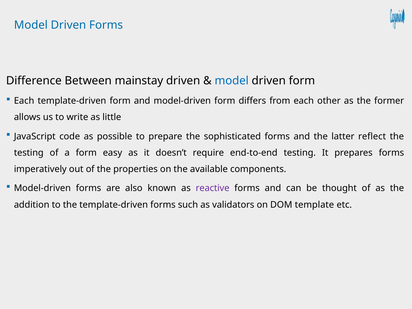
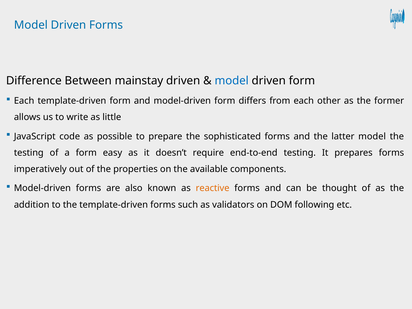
latter reflect: reflect -> model
reactive colour: purple -> orange
template: template -> following
